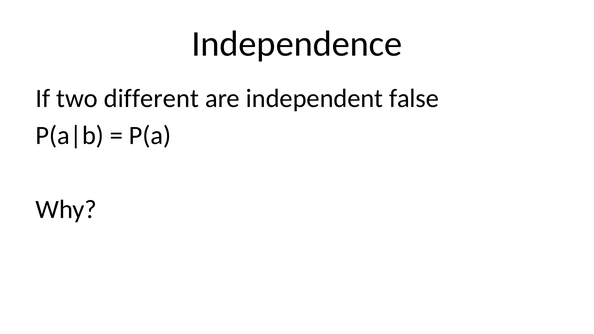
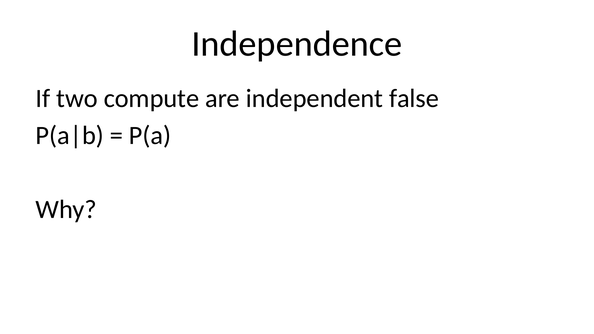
different: different -> compute
